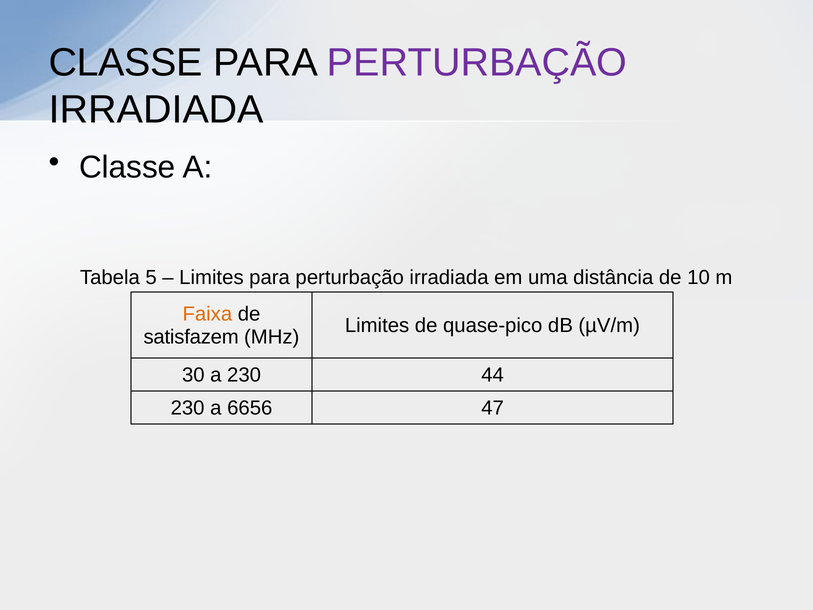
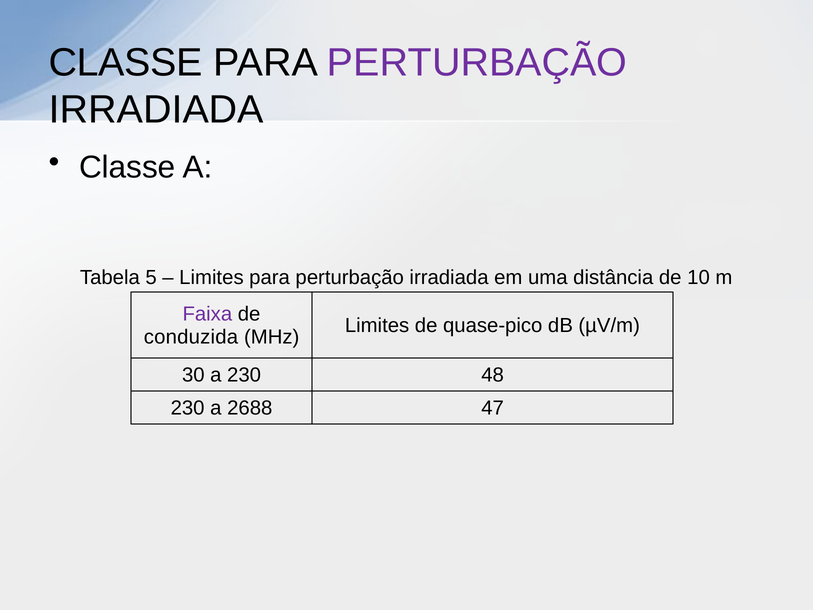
Faixa colour: orange -> purple
satisfazem: satisfazem -> conduzida
44: 44 -> 48
6656: 6656 -> 2688
